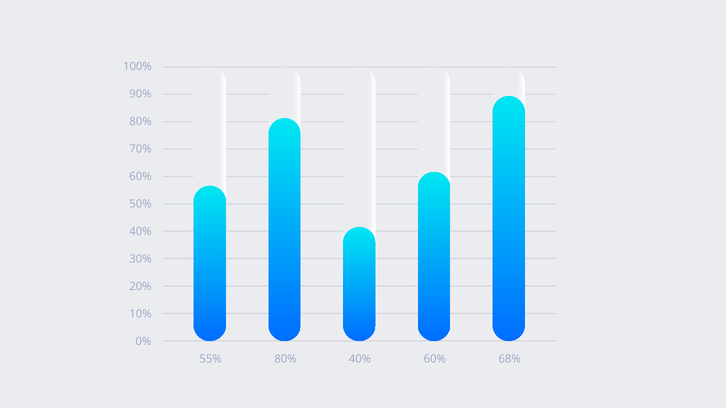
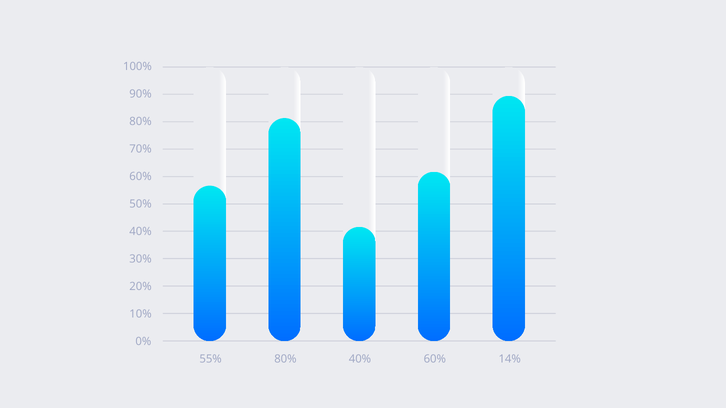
68%: 68% -> 14%
